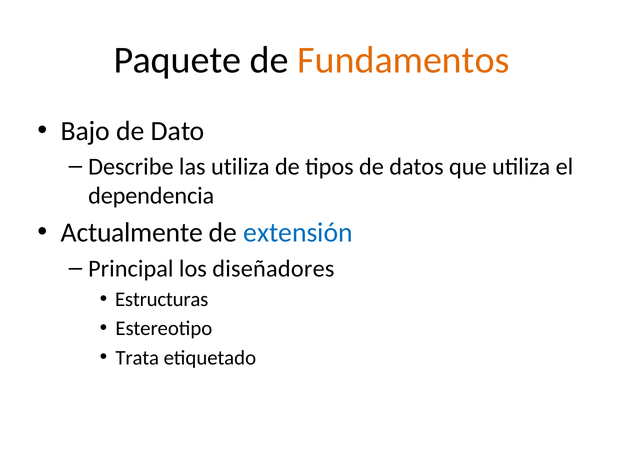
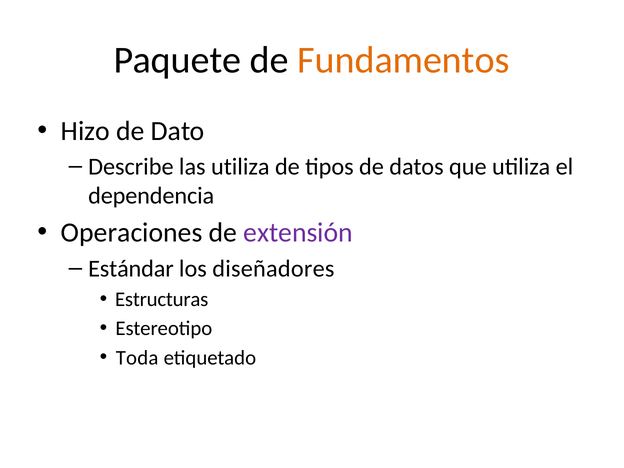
Bajo: Bajo -> Hizo
Actualmente: Actualmente -> Operaciones
extensión colour: blue -> purple
Principal: Principal -> Estándar
Trata: Trata -> Toda
